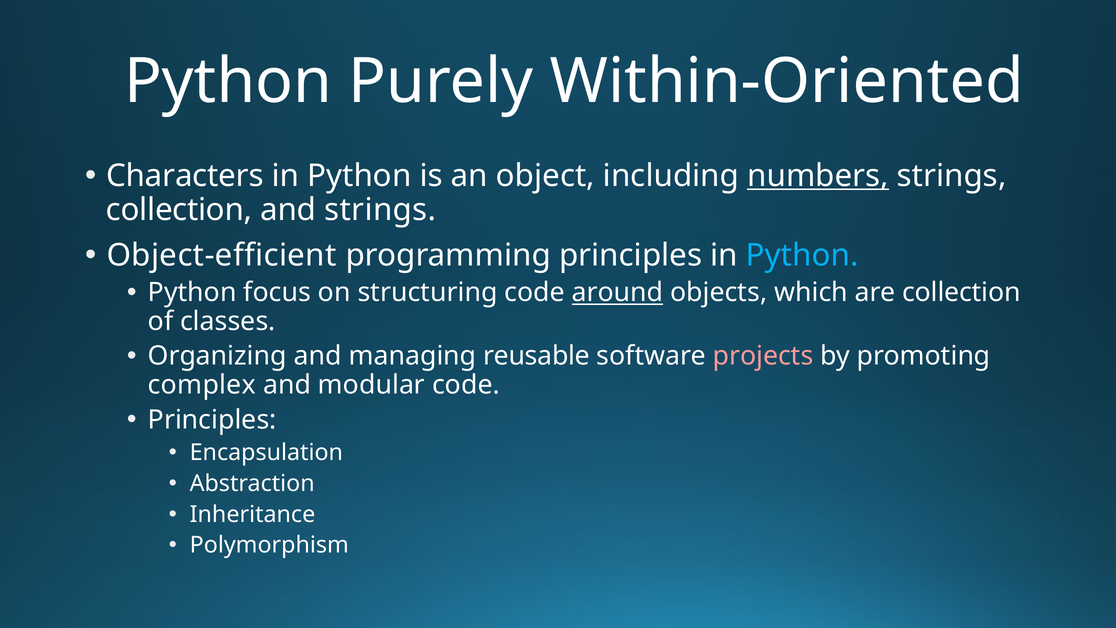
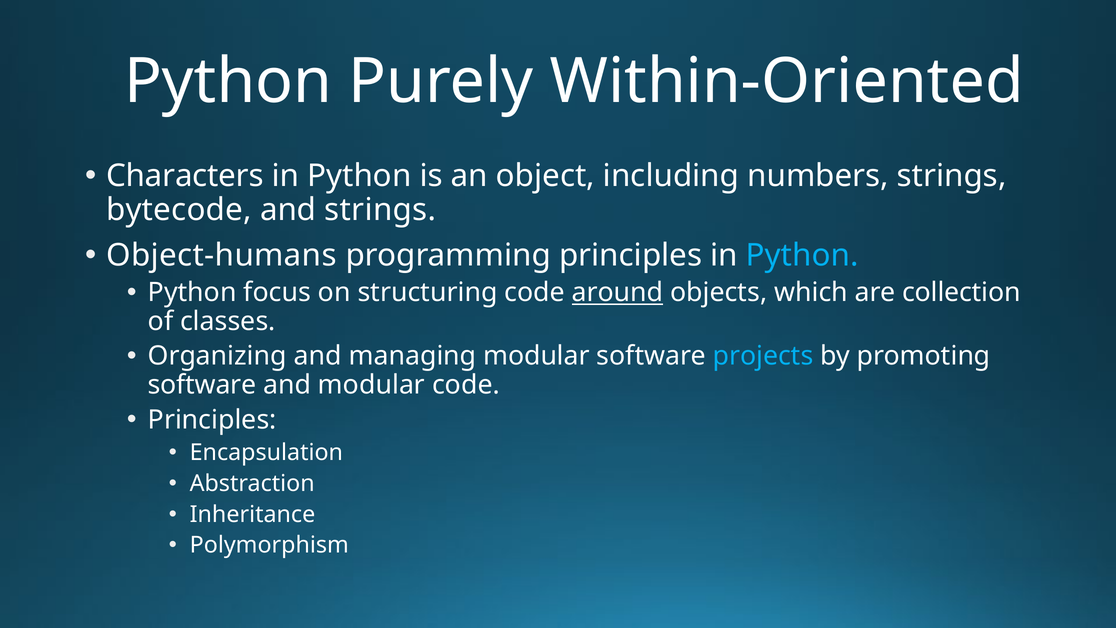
numbers underline: present -> none
collection at (179, 210): collection -> bytecode
Object-efficient: Object-efficient -> Object-humans
managing reusable: reusable -> modular
projects colour: pink -> light blue
complex at (202, 385): complex -> software
